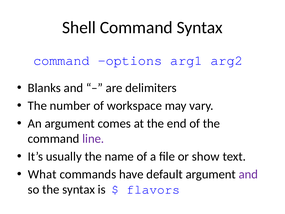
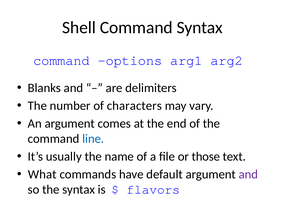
workspace: workspace -> characters
line colour: purple -> blue
show: show -> those
